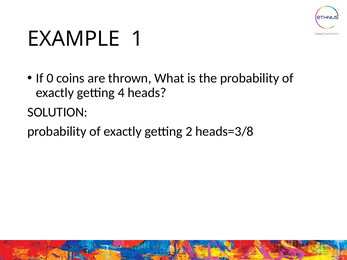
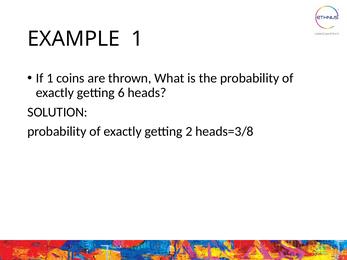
If 0: 0 -> 1
4: 4 -> 6
